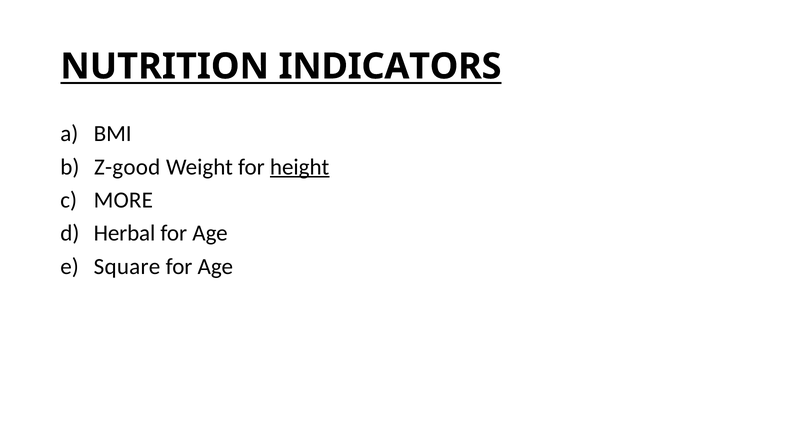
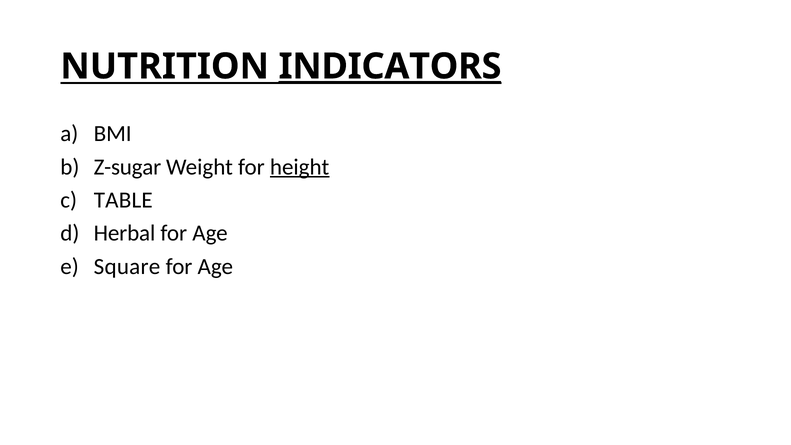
INDICATORS underline: none -> present
Z-good: Z-good -> Z-sugar
MORE: MORE -> TABLE
